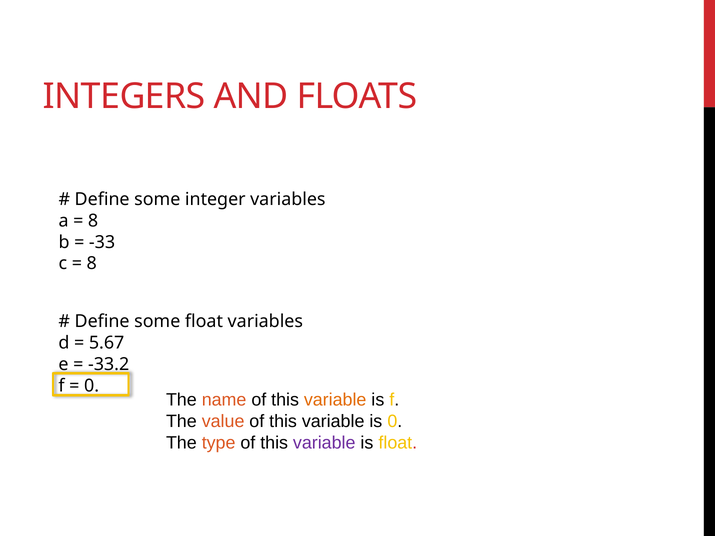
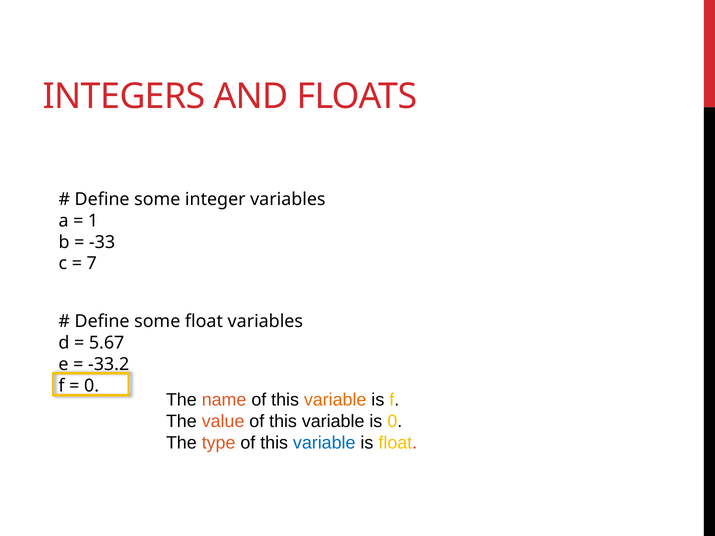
8 at (93, 221): 8 -> 1
8 at (92, 264): 8 -> 7
variable at (324, 443) colour: purple -> blue
